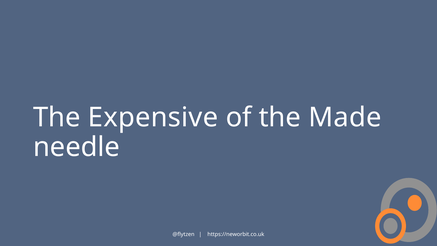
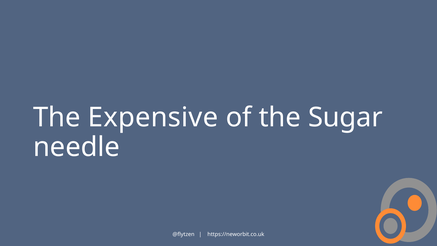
Made: Made -> Sugar
